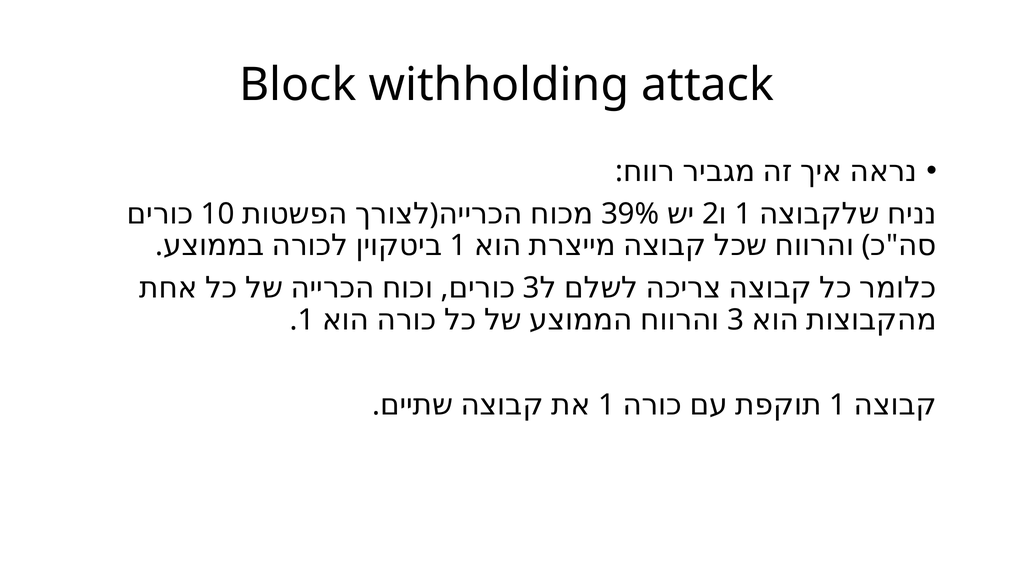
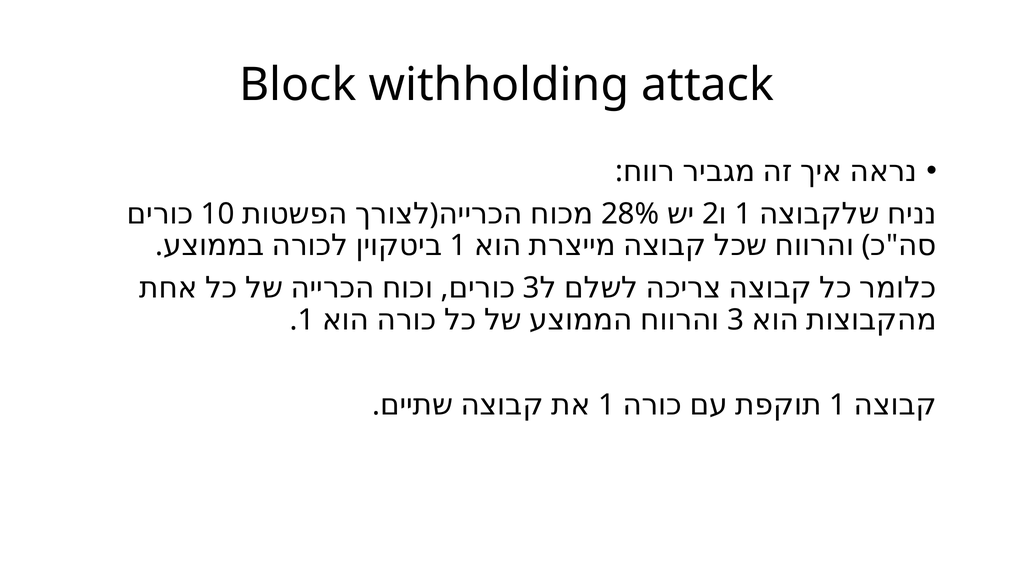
39%: 39% -> 28%
